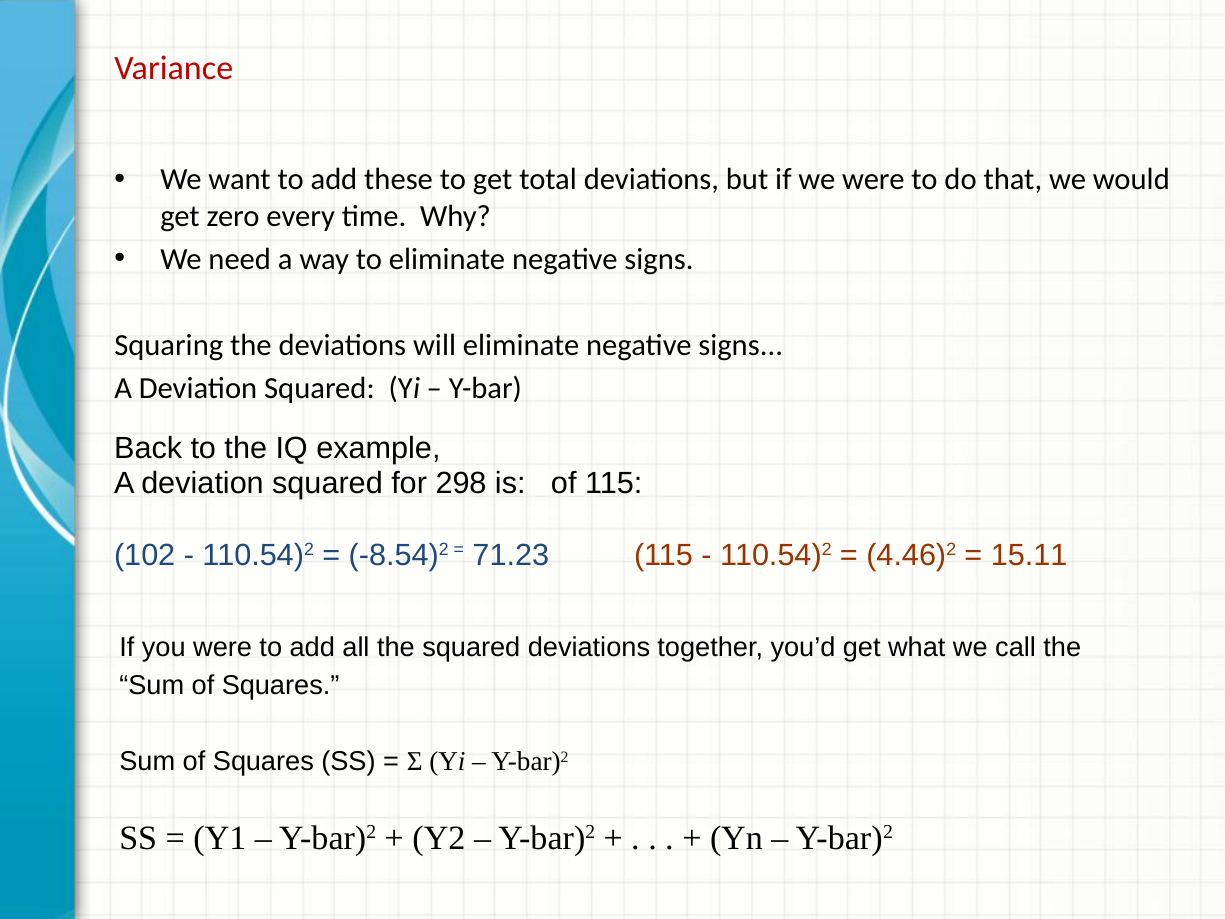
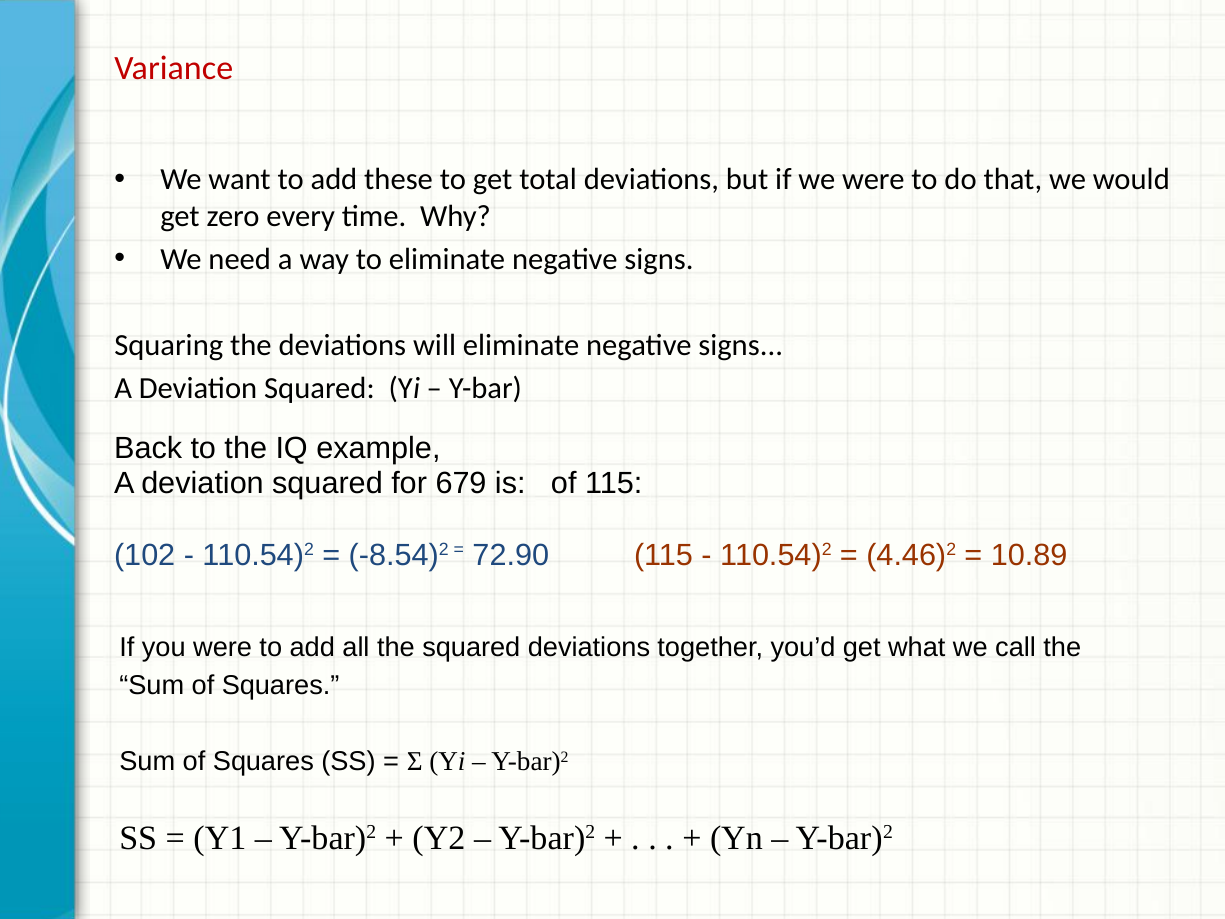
298: 298 -> 679
71.23: 71.23 -> 72.90
15.11: 15.11 -> 10.89
